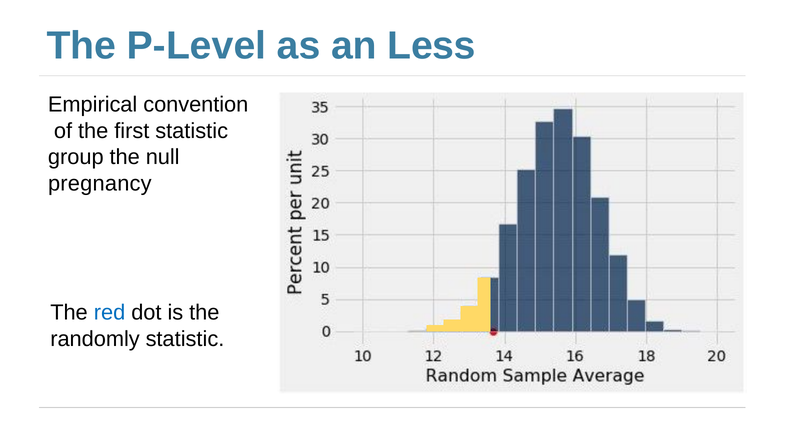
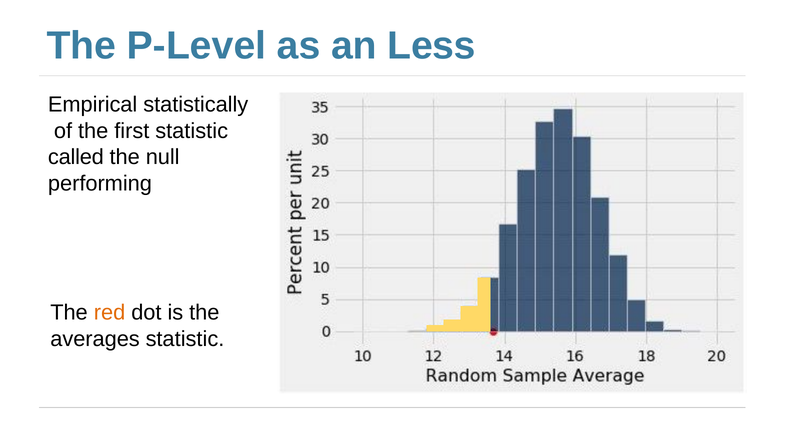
convention: convention -> statistically
group: group -> called
pregnancy: pregnancy -> performing
red colour: blue -> orange
randomly: randomly -> averages
